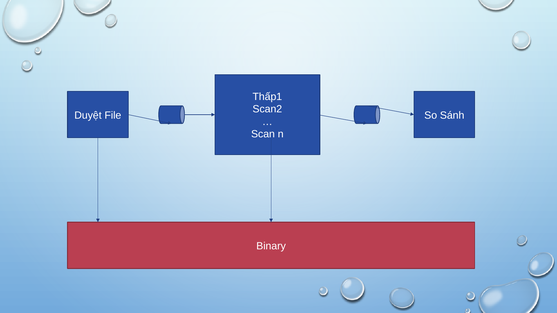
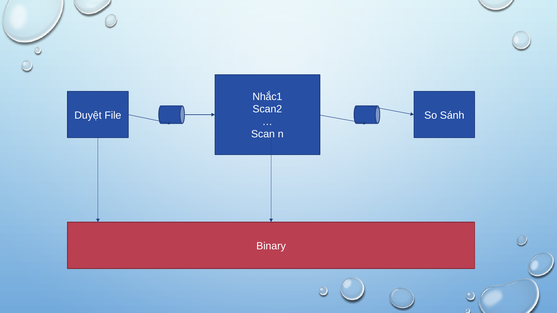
Thấp1: Thấp1 -> Nhắc1
